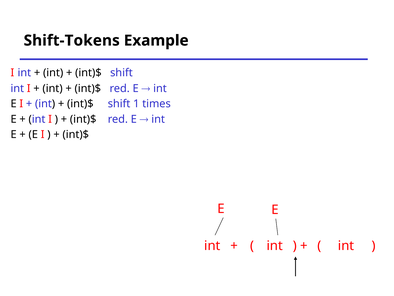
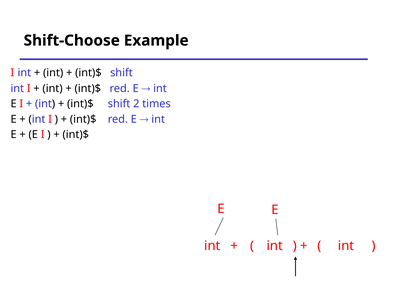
Shift-Tokens: Shift-Tokens -> Shift-Choose
1: 1 -> 2
